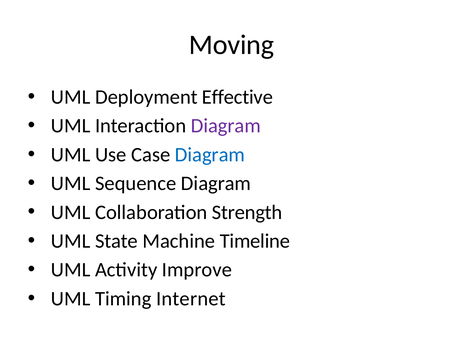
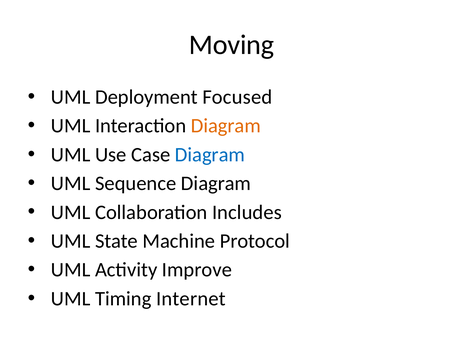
Effective: Effective -> Focused
Diagram at (226, 126) colour: purple -> orange
Strength: Strength -> Includes
Timeline: Timeline -> Protocol
